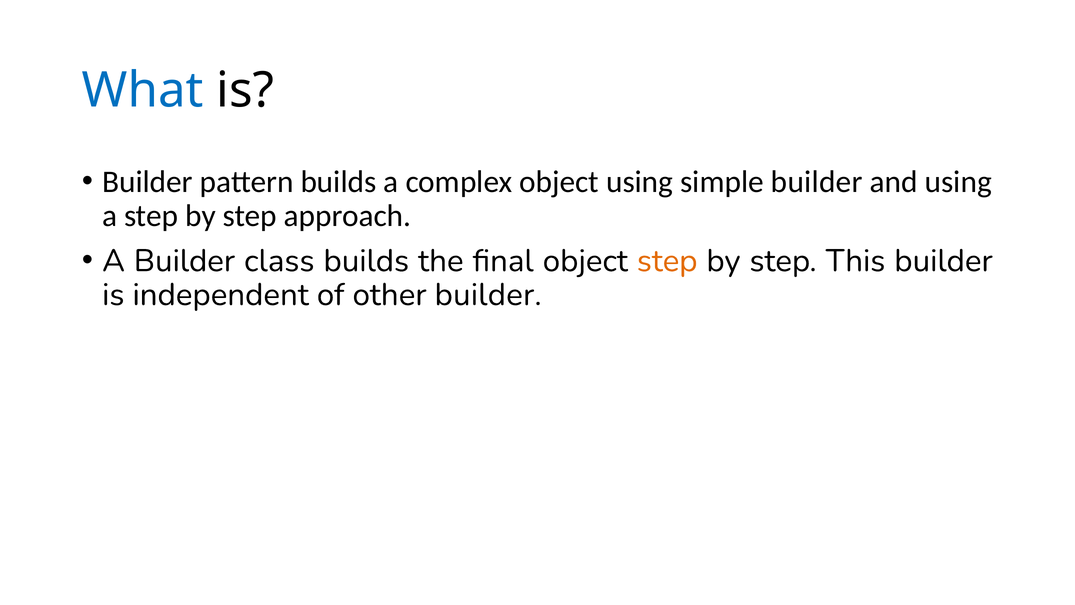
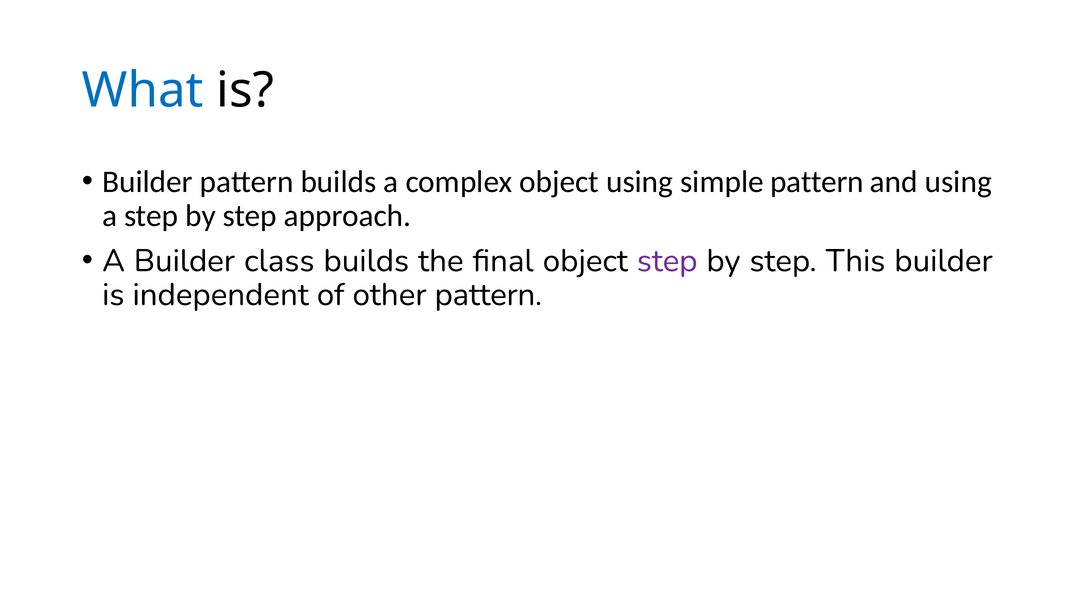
simple builder: builder -> pattern
step at (667, 261) colour: orange -> purple
other builder: builder -> pattern
